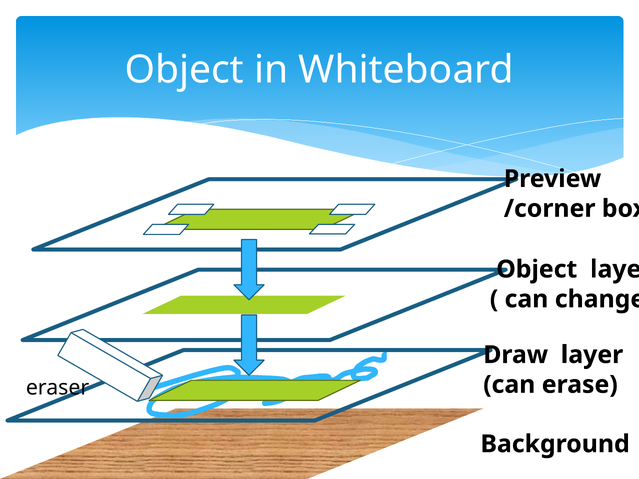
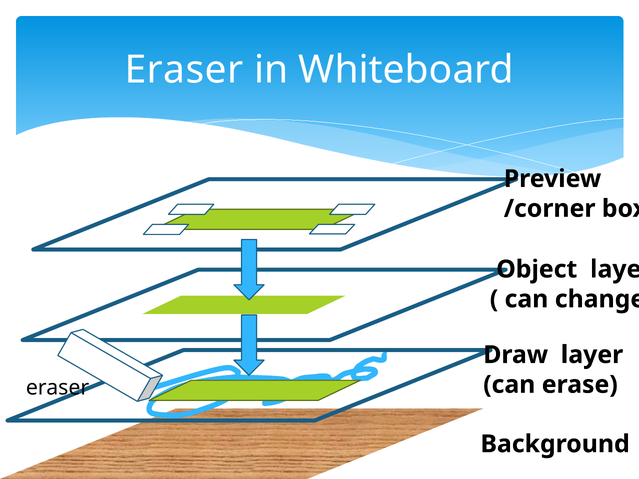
Object at (184, 70): Object -> Eraser
